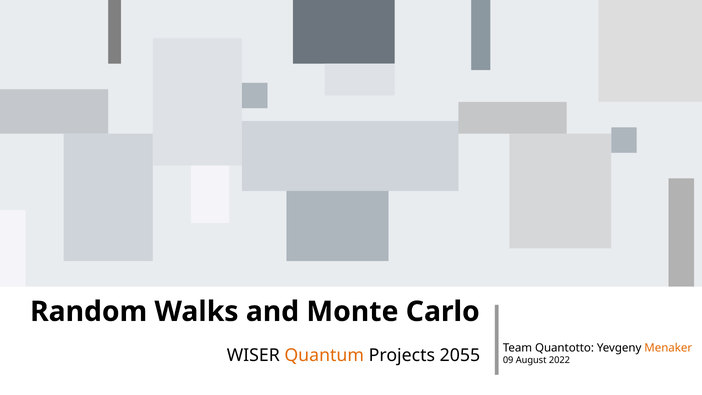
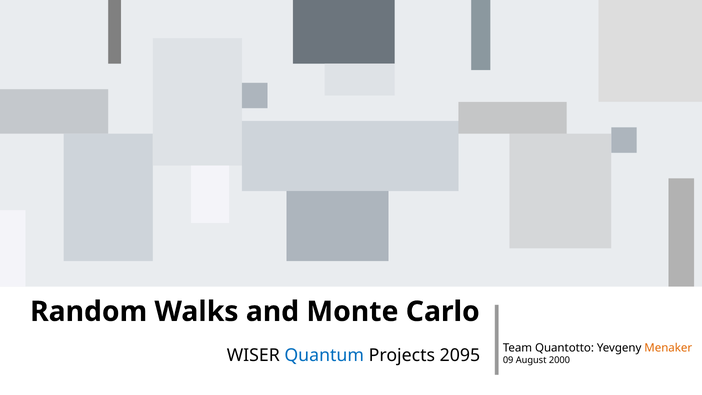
Quantum colour: orange -> blue
2055: 2055 -> 2095
2022: 2022 -> 2000
